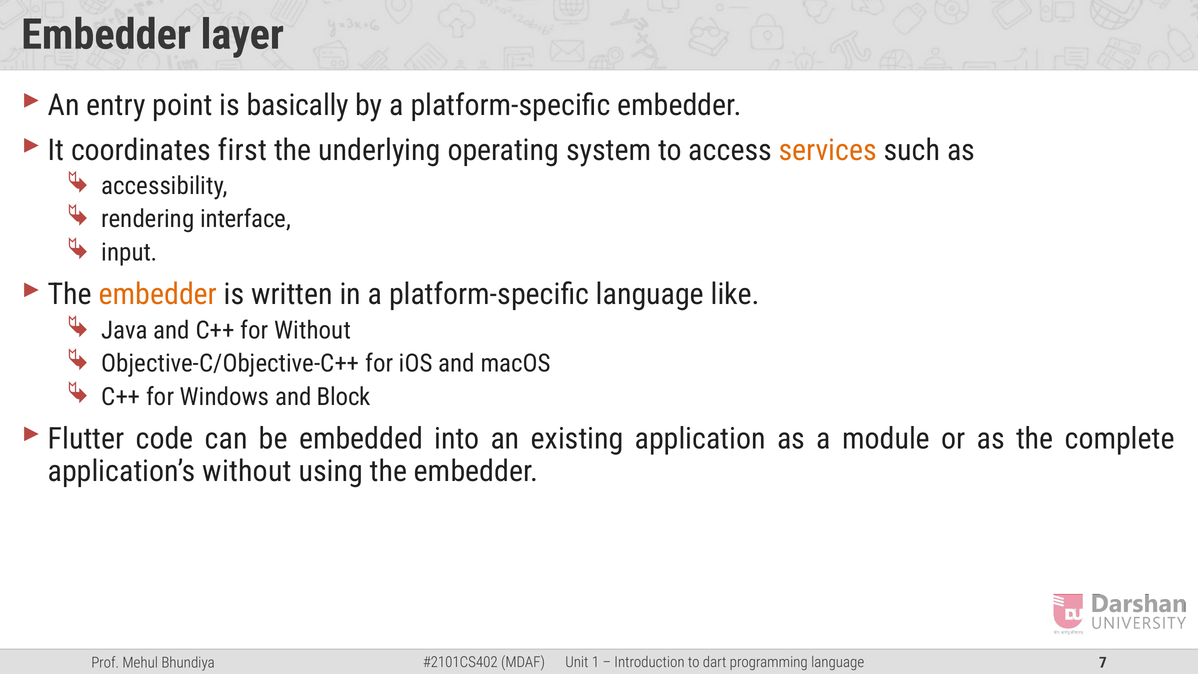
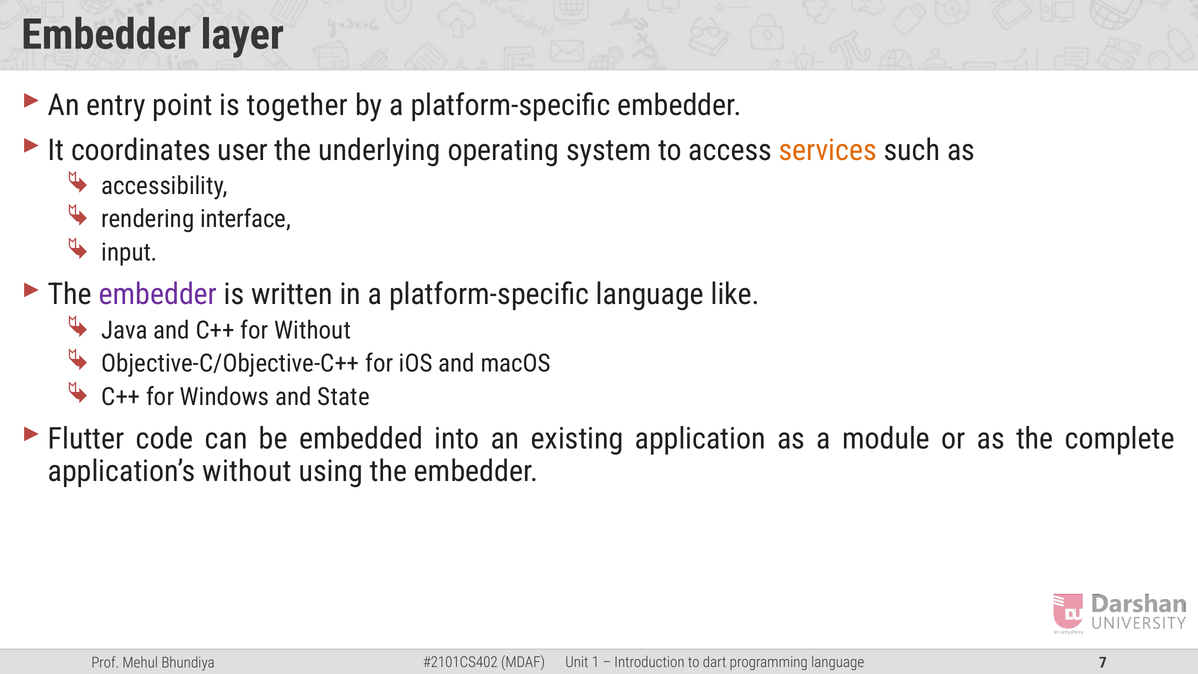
basically: basically -> together
first: first -> user
embedder at (158, 295) colour: orange -> purple
Block: Block -> State
